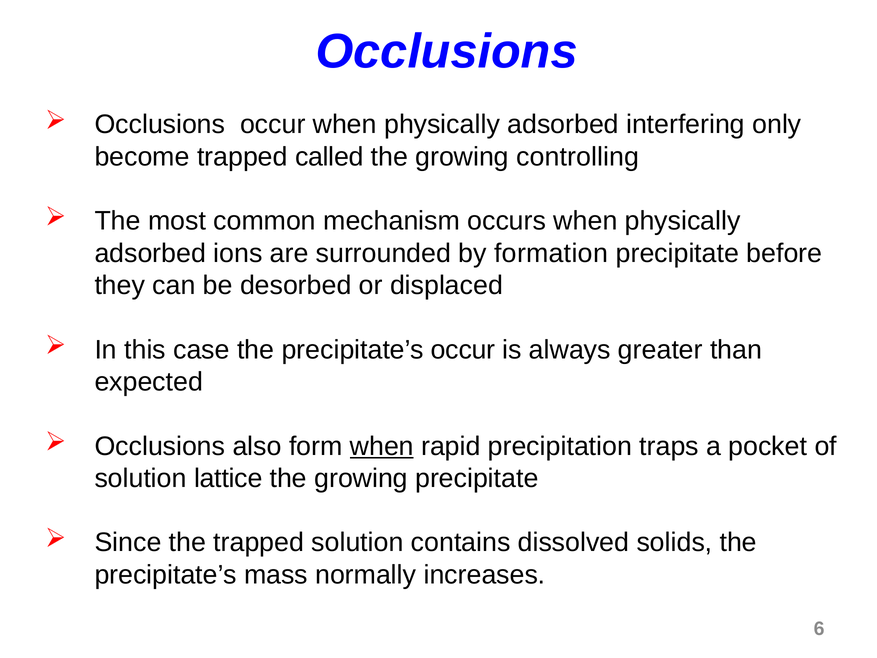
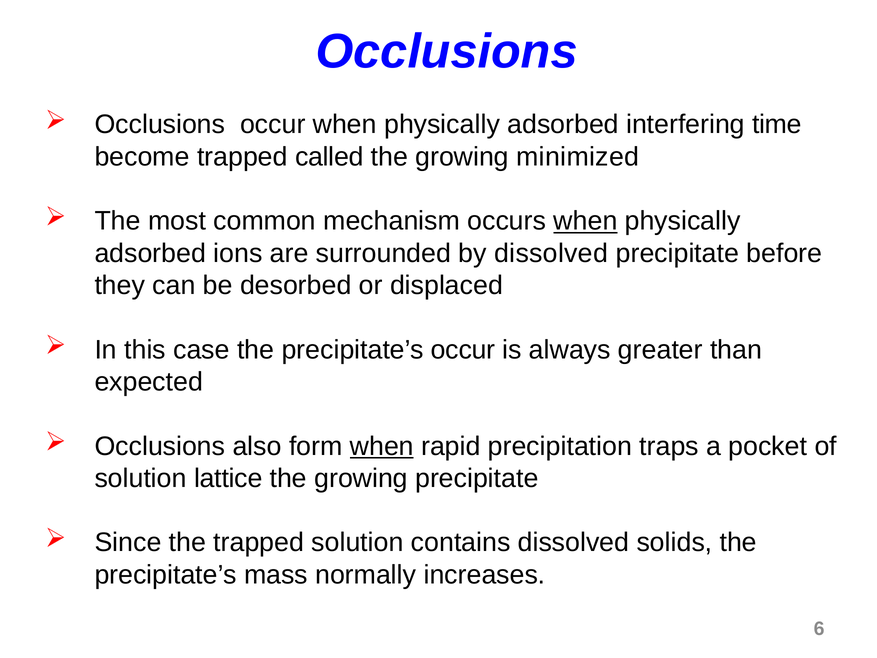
only: only -> time
controlling: controlling -> minimized
when at (585, 221) underline: none -> present
by formation: formation -> dissolved
